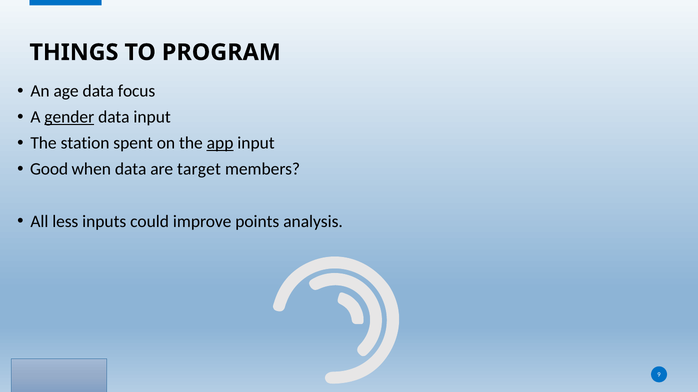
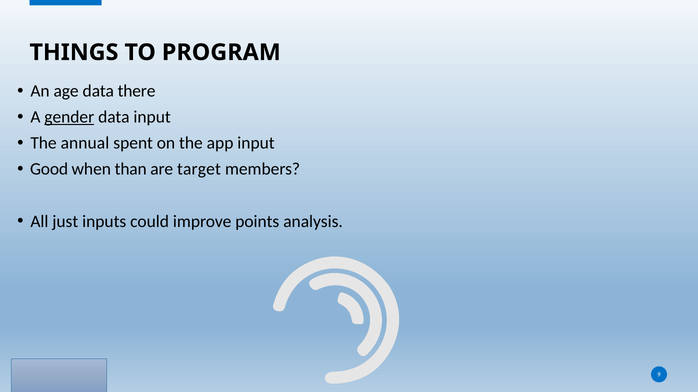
focus: focus -> there
station: station -> annual
app underline: present -> none
when data: data -> than
less: less -> just
